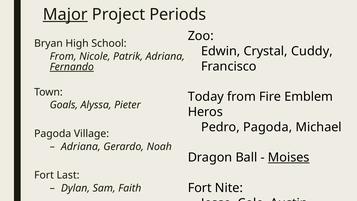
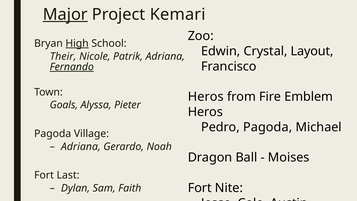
Project Periods: Periods -> Kemari
High underline: none -> present
Cuddy: Cuddy -> Layout
From at (63, 56): From -> Their
Today at (206, 97): Today -> Heros
Moises underline: present -> none
